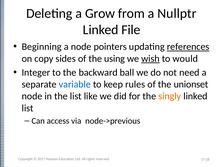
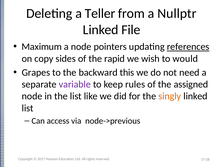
Grow: Grow -> Teller
Beginning: Beginning -> Maximum
using: using -> rapid
wish underline: present -> none
Integer: Integer -> Grapes
ball: ball -> this
variable colour: blue -> purple
unionset: unionset -> assigned
